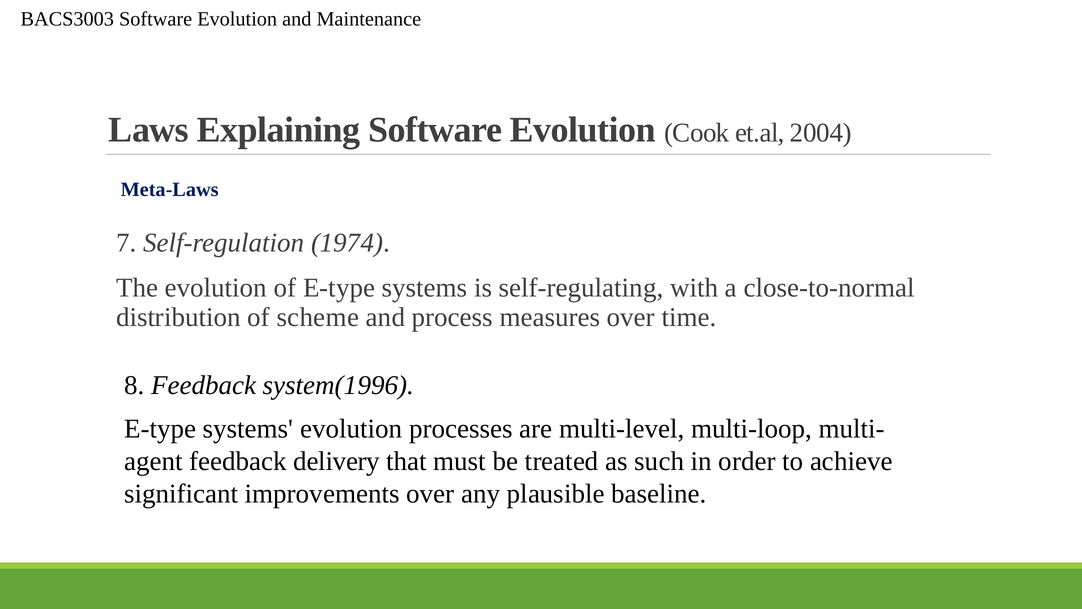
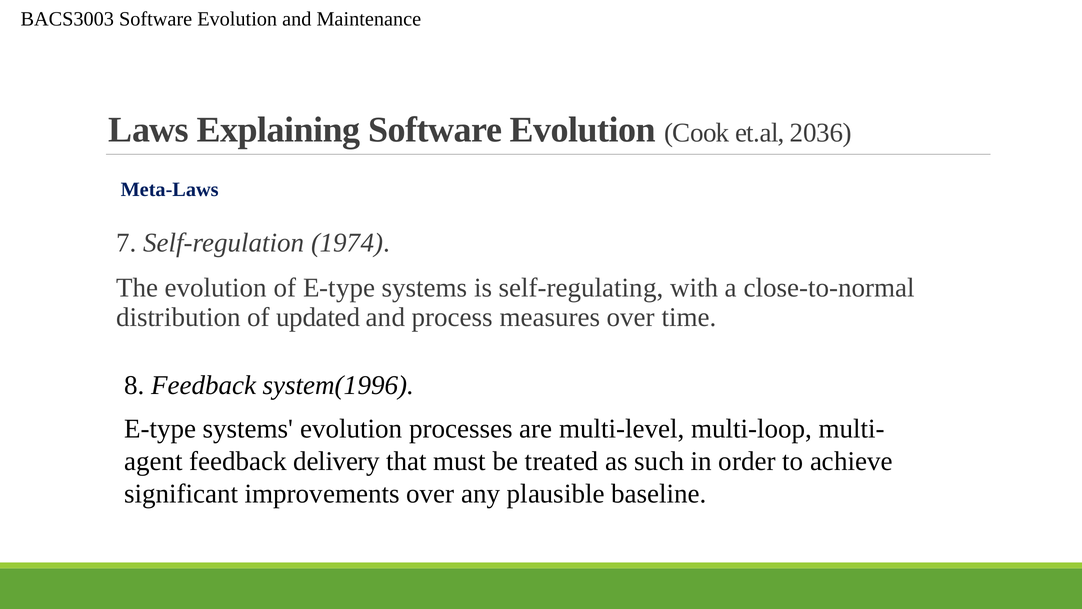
2004: 2004 -> 2036
scheme: scheme -> updated
